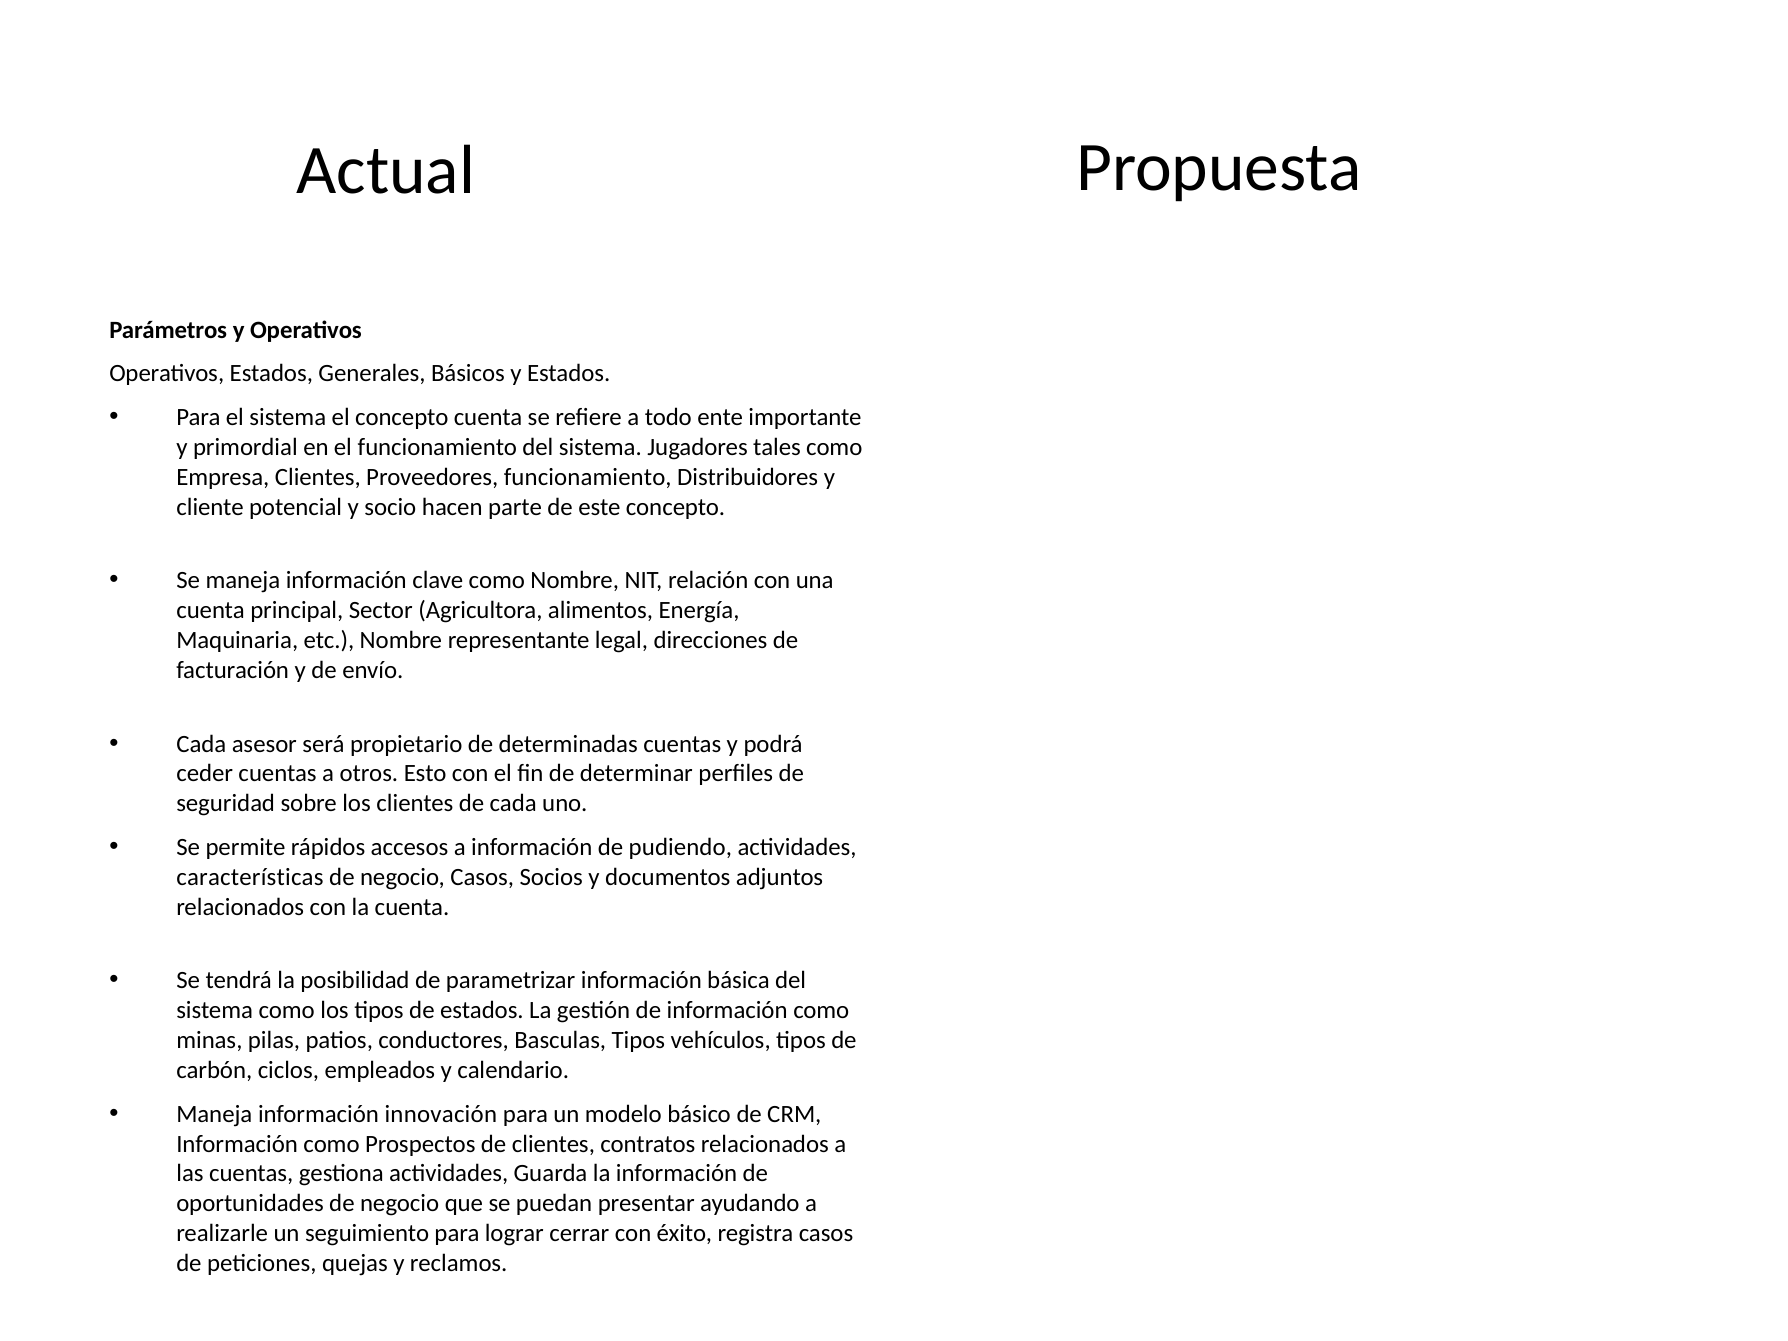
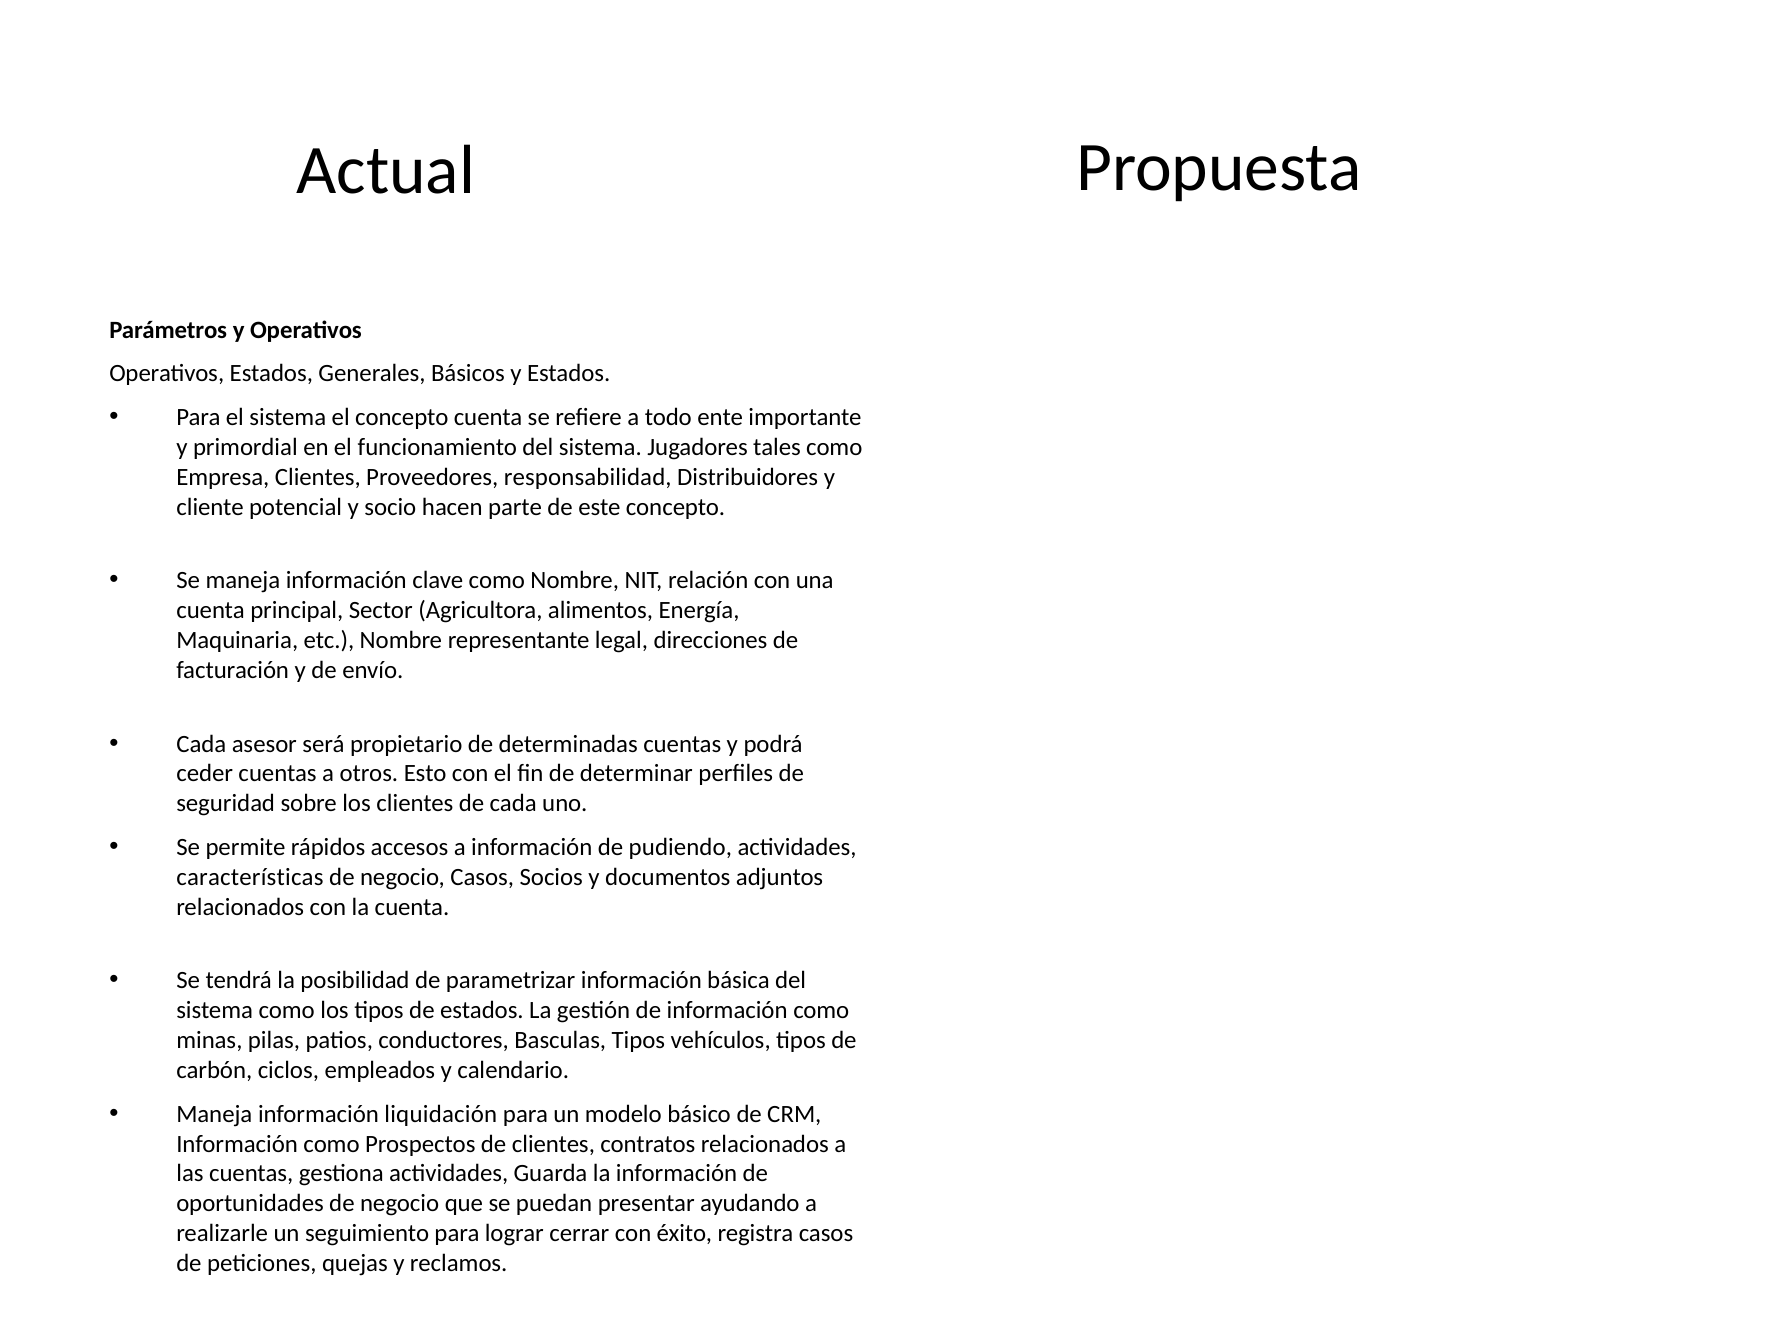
Proveedores funcionamiento: funcionamiento -> responsabilidad
innovación: innovación -> liquidación
